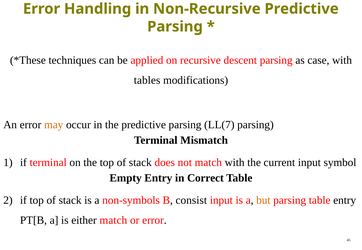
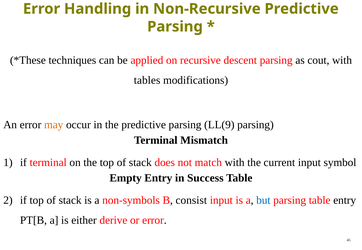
case: case -> cout
LL(7: LL(7 -> LL(9
Correct: Correct -> Success
but colour: orange -> blue
either match: match -> derive
